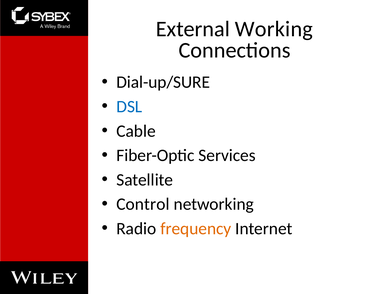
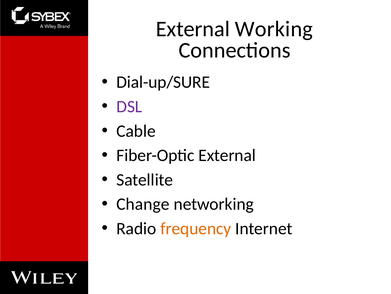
DSL colour: blue -> purple
Fiber-Optic Services: Services -> External
Control: Control -> Change
